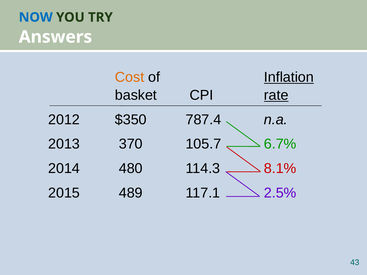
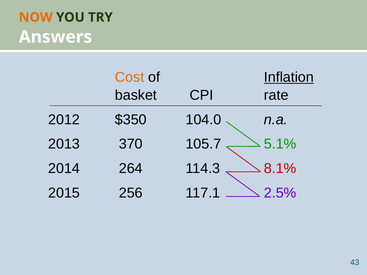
NOW colour: blue -> orange
rate underline: present -> none
787.4: 787.4 -> 104.0
6.7%: 6.7% -> 5.1%
480: 480 -> 264
489: 489 -> 256
